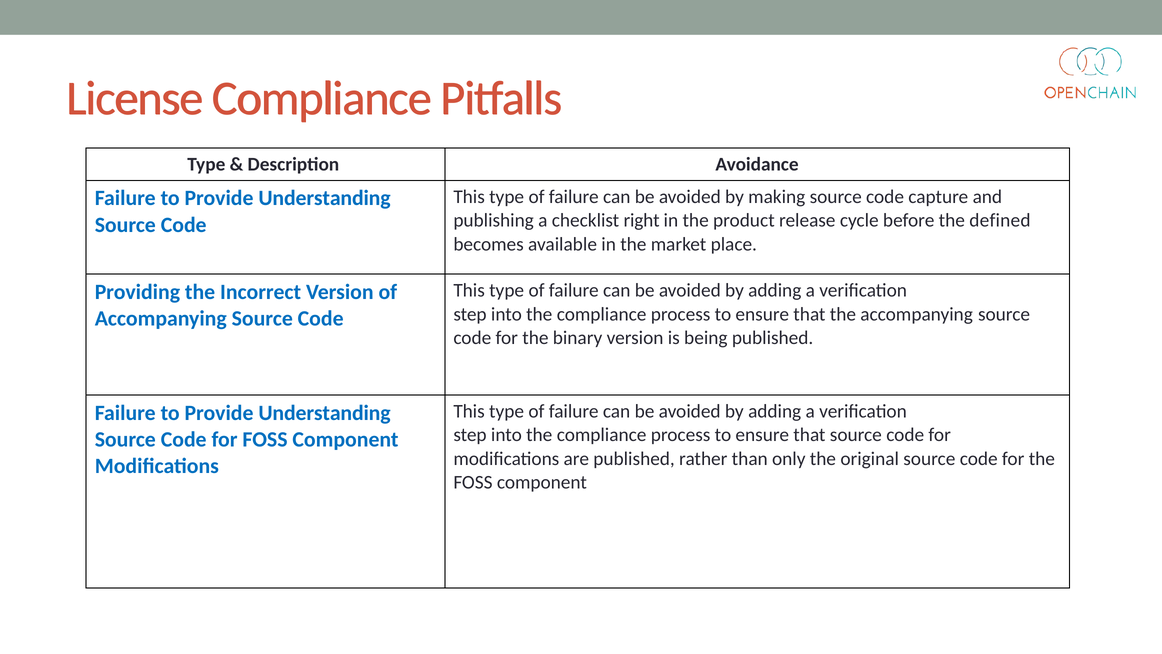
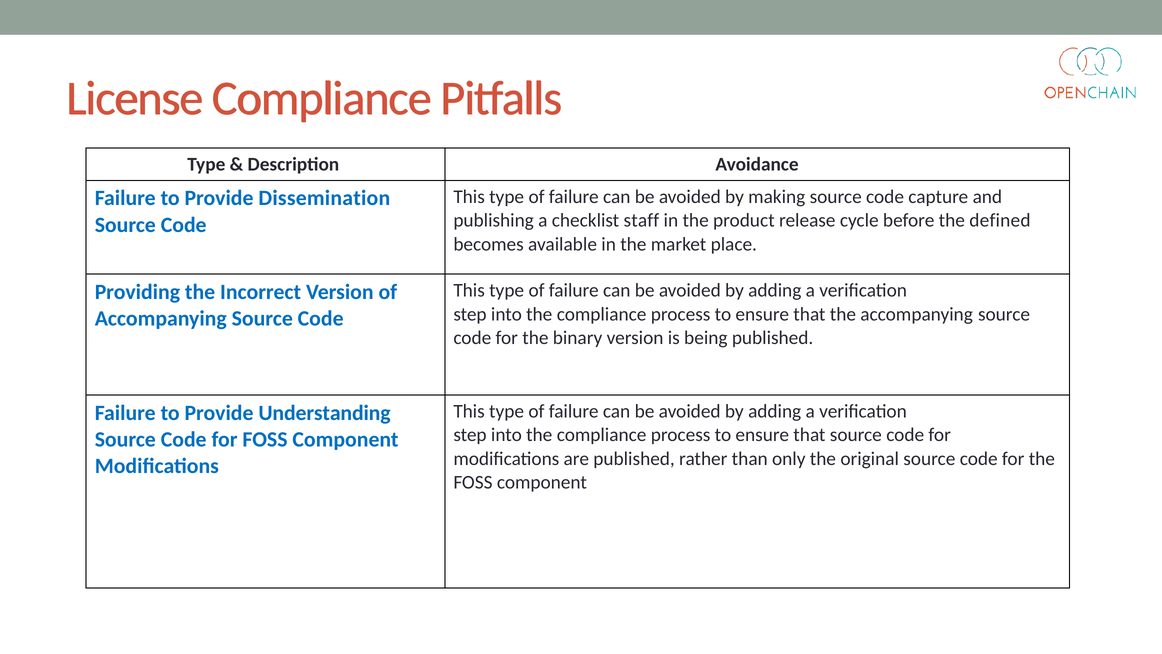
Understanding at (325, 198): Understanding -> Dissemination
right: right -> staff
